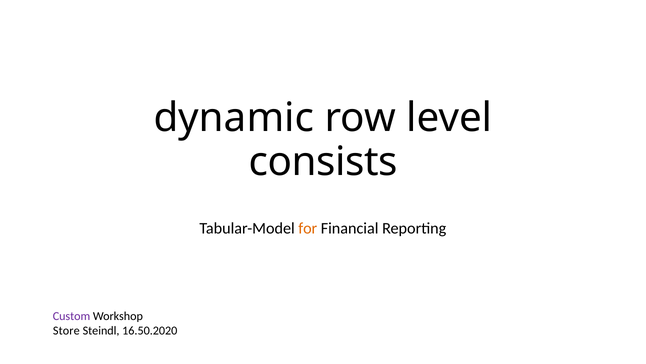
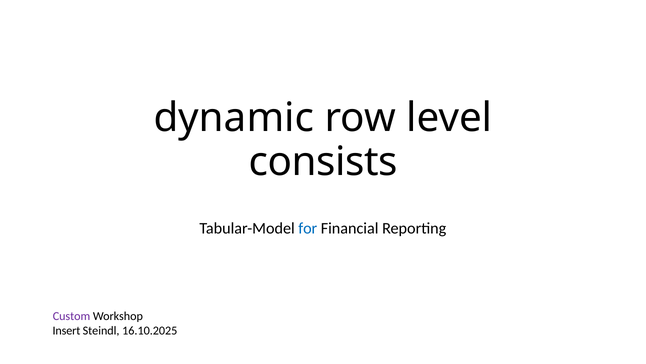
for colour: orange -> blue
Store: Store -> Insert
16.50.2020: 16.50.2020 -> 16.10.2025
